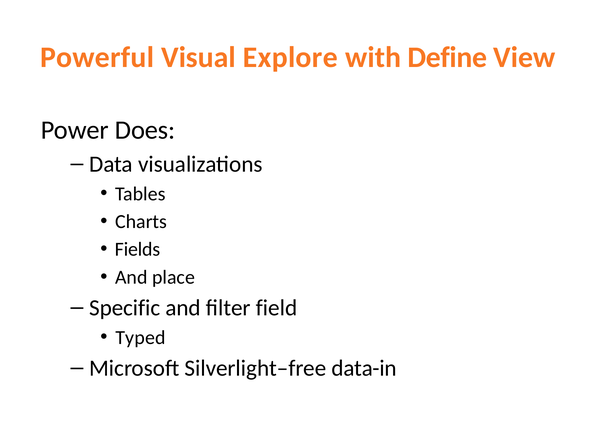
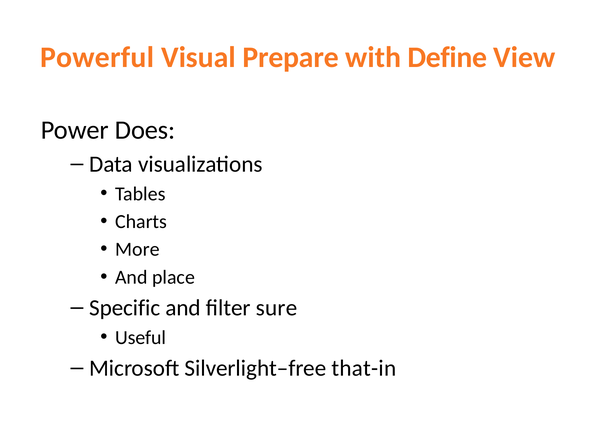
Explore: Explore -> Prepare
Fields: Fields -> More
field: field -> sure
Typed: Typed -> Useful
data-in: data-in -> that-in
